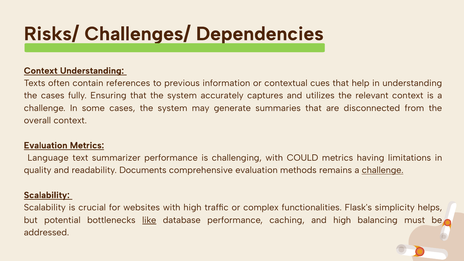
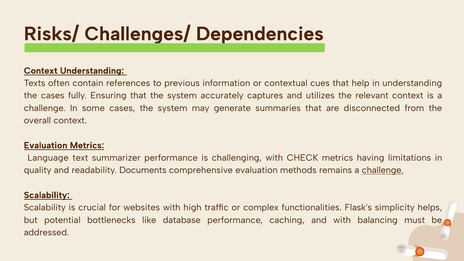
COULD: COULD -> CHECK
like underline: present -> none
and high: high -> with
